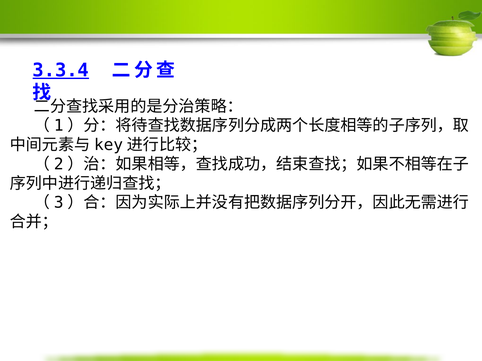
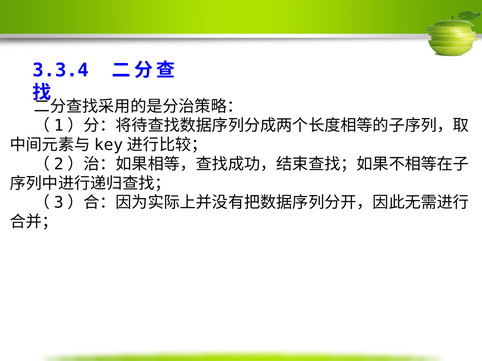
3.3.4 underline: present -> none
